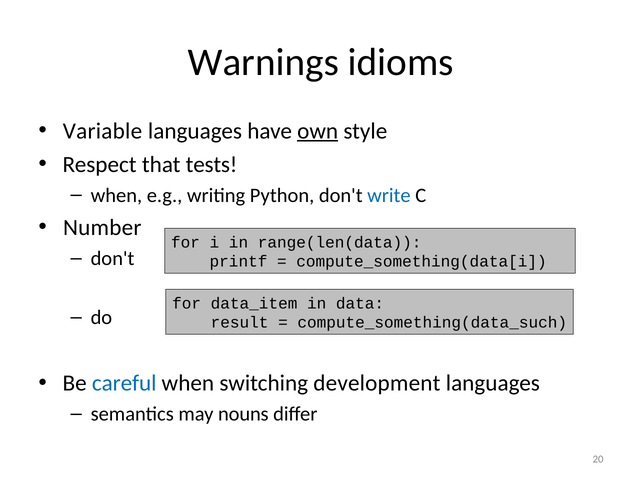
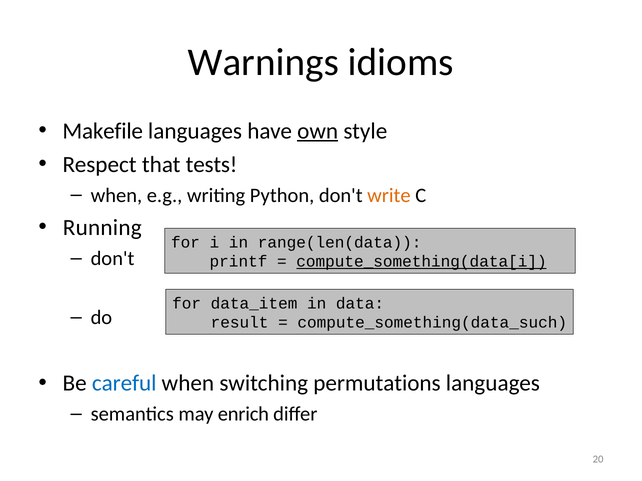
Variable: Variable -> Makefile
write colour: blue -> orange
Number: Number -> Running
compute_something(data[i underline: none -> present
development: development -> permutations
nouns: nouns -> enrich
